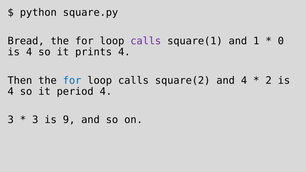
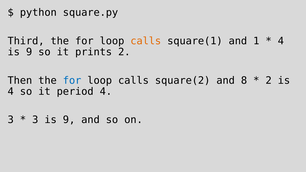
Bread: Bread -> Third
calls at (146, 41) colour: purple -> orange
0 at (281, 41): 0 -> 4
4 at (29, 52): 4 -> 9
prints 4: 4 -> 2
and 4: 4 -> 8
